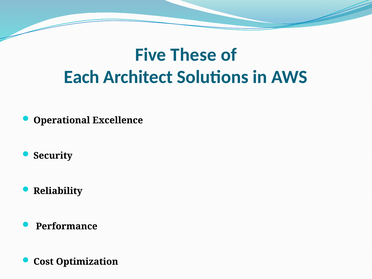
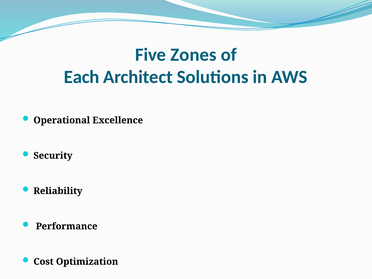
These: These -> Zones
